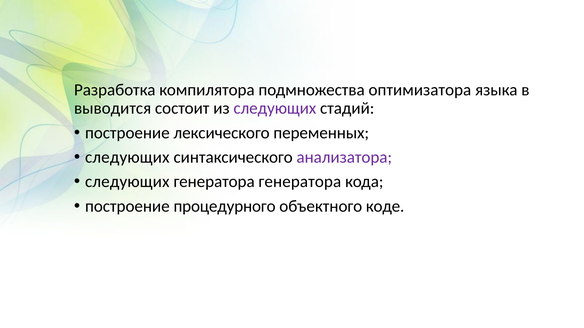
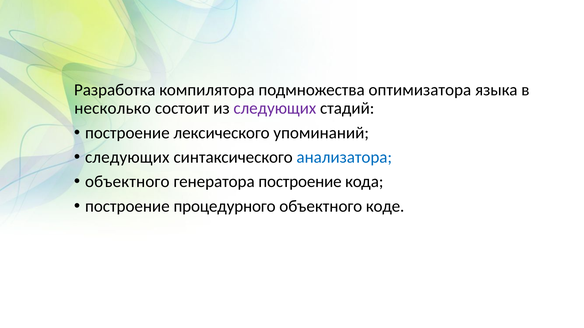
выводится: выводится -> несколько
переменных: переменных -> упоминаний
анализатора colour: purple -> blue
следующих at (127, 182): следующих -> объектного
генератора генератора: генератора -> построение
